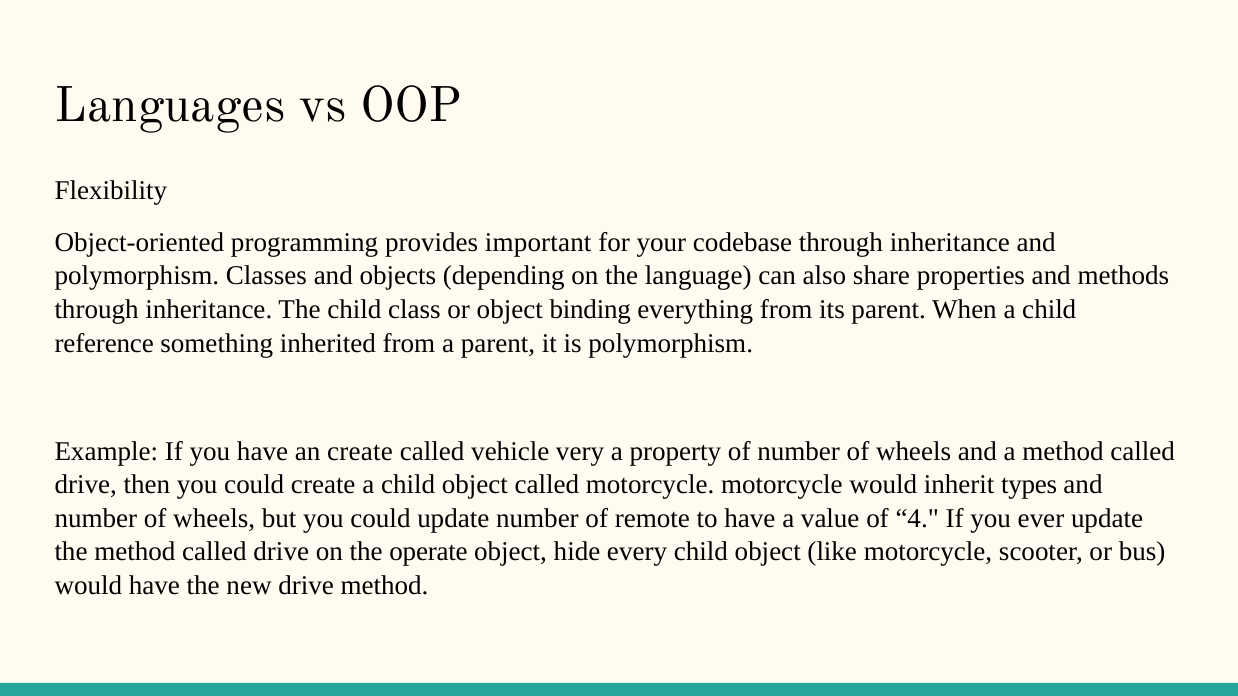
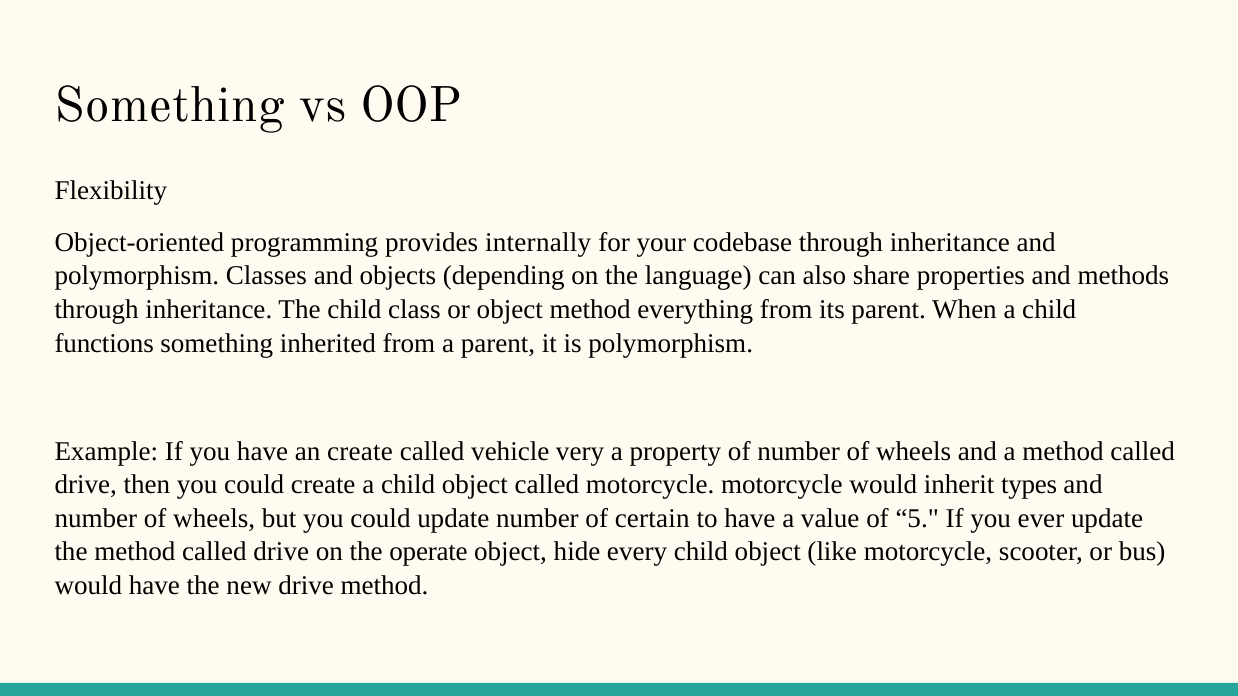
Languages at (170, 105): Languages -> Something
important: important -> internally
object binding: binding -> method
reference: reference -> functions
remote: remote -> certain
4: 4 -> 5
